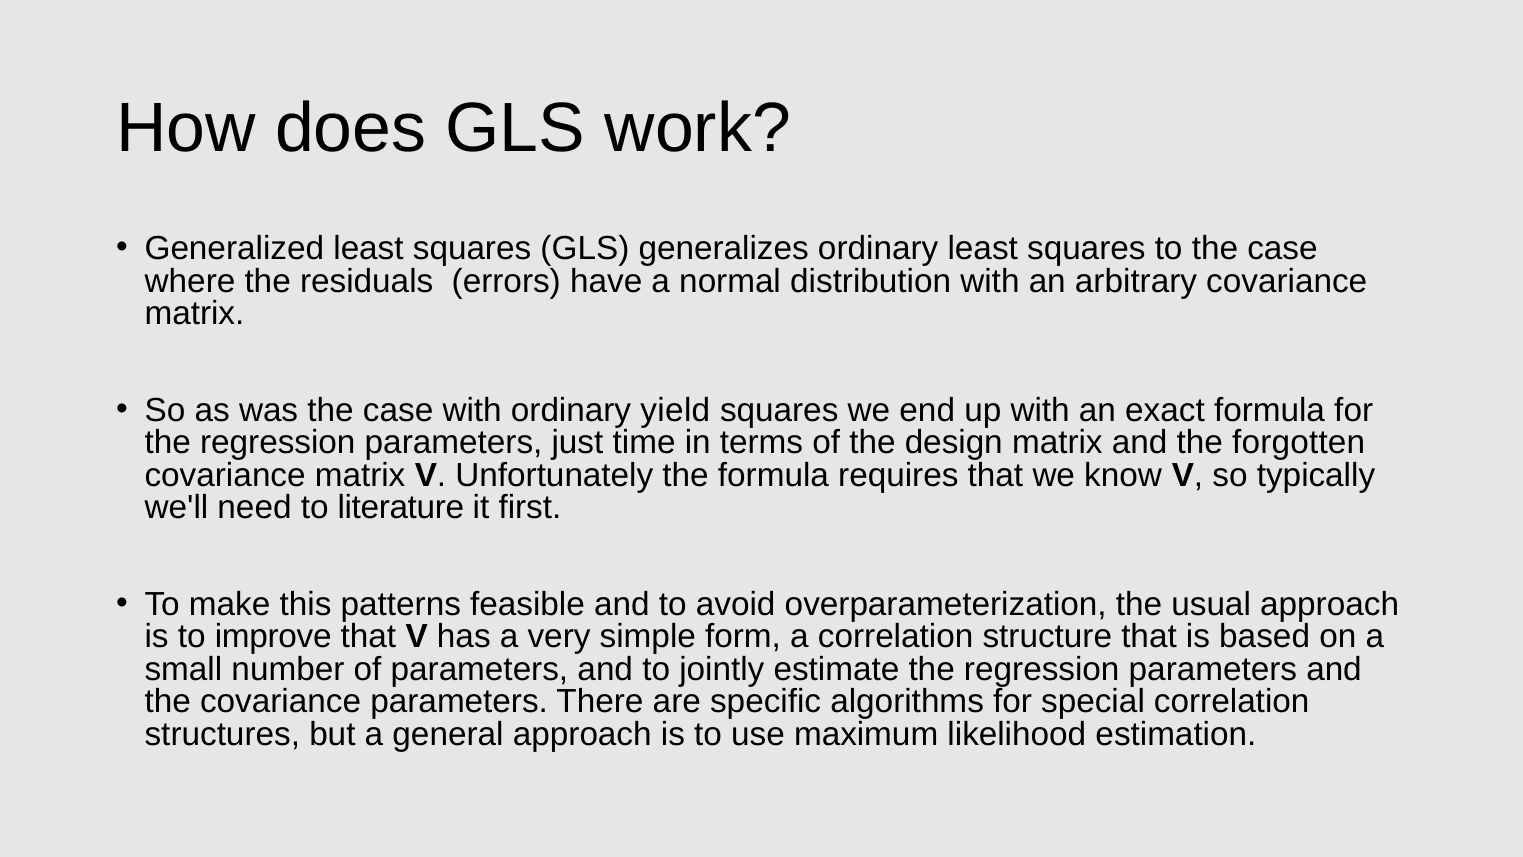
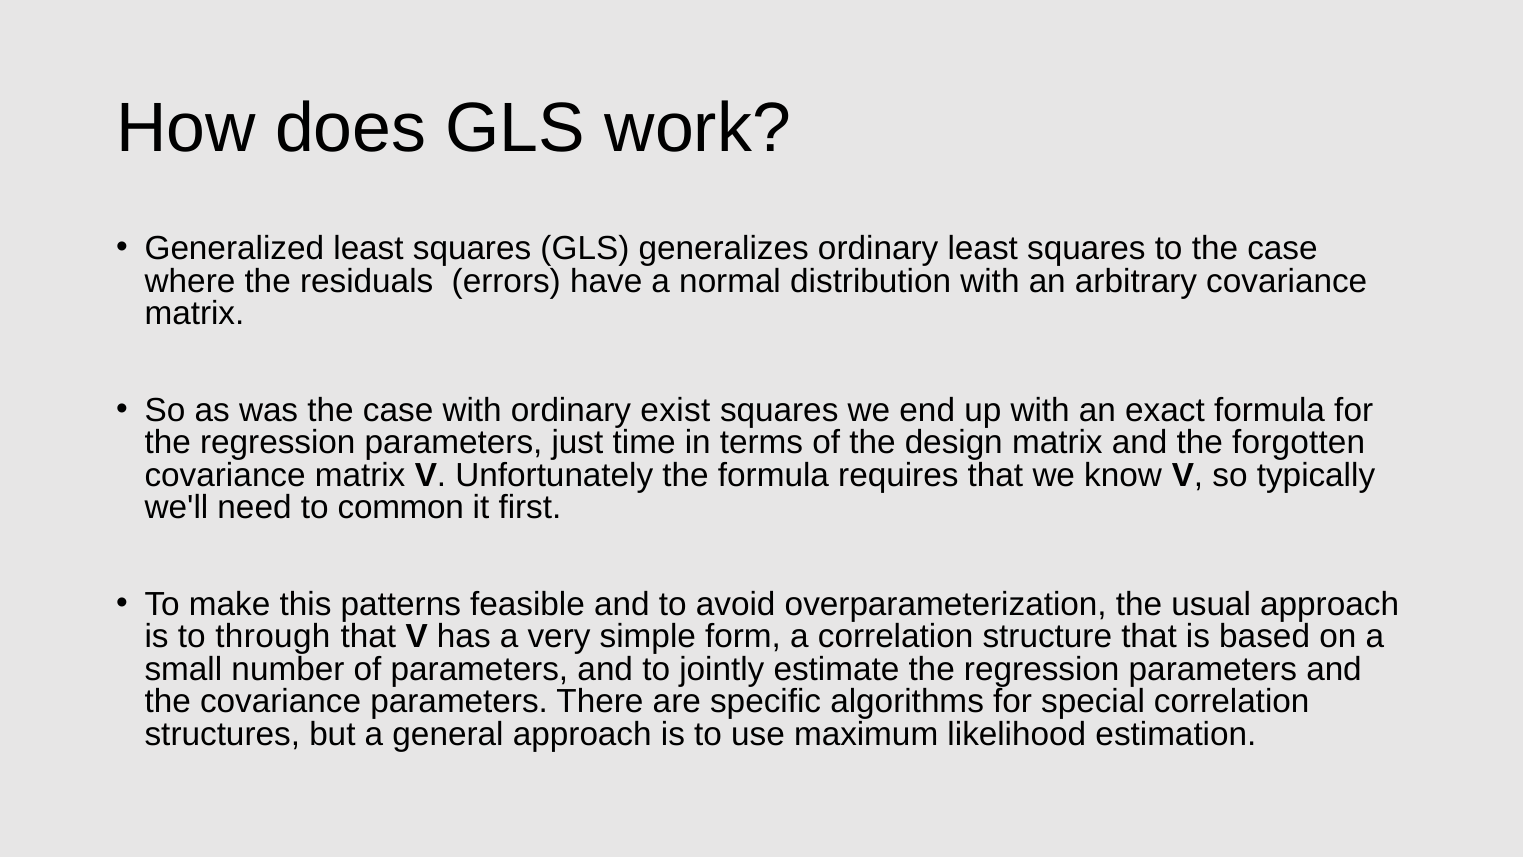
yield: yield -> exist
literature: literature -> common
improve: improve -> through
